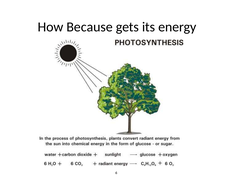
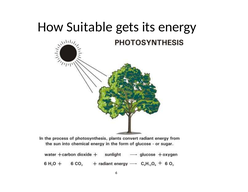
Because: Because -> Suitable
